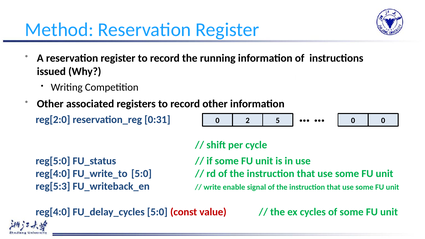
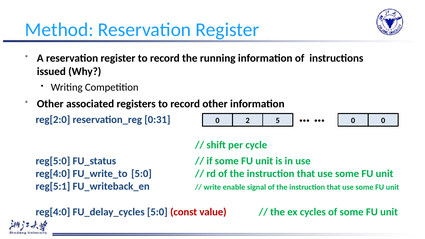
reg[5:3: reg[5:3 -> reg[5:1
